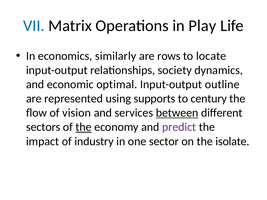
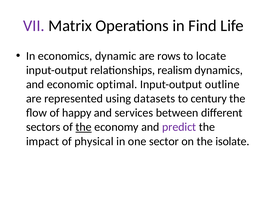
VII colour: blue -> purple
Play: Play -> Find
similarly: similarly -> dynamic
society: society -> realism
supports: supports -> datasets
vision: vision -> happy
between underline: present -> none
industry: industry -> physical
